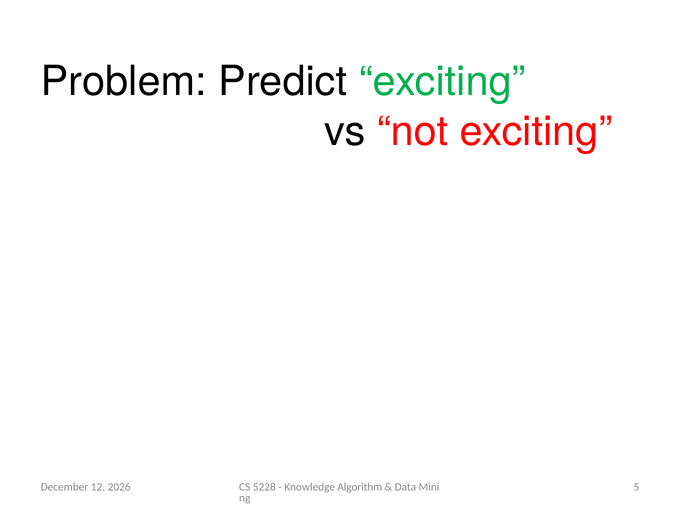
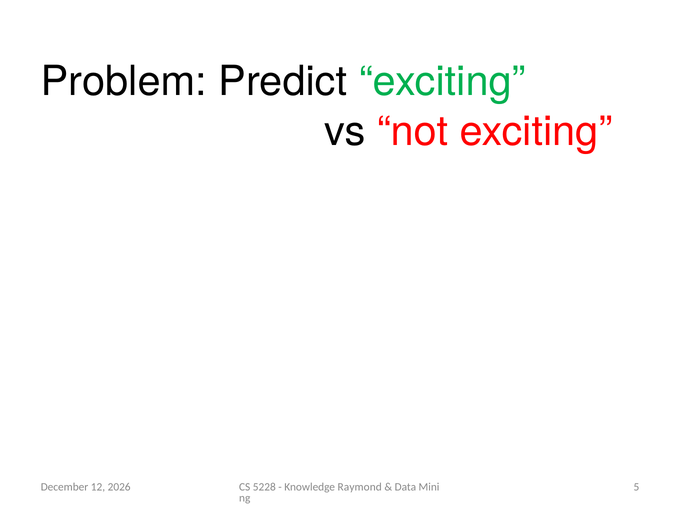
Algorithm: Algorithm -> Raymond
